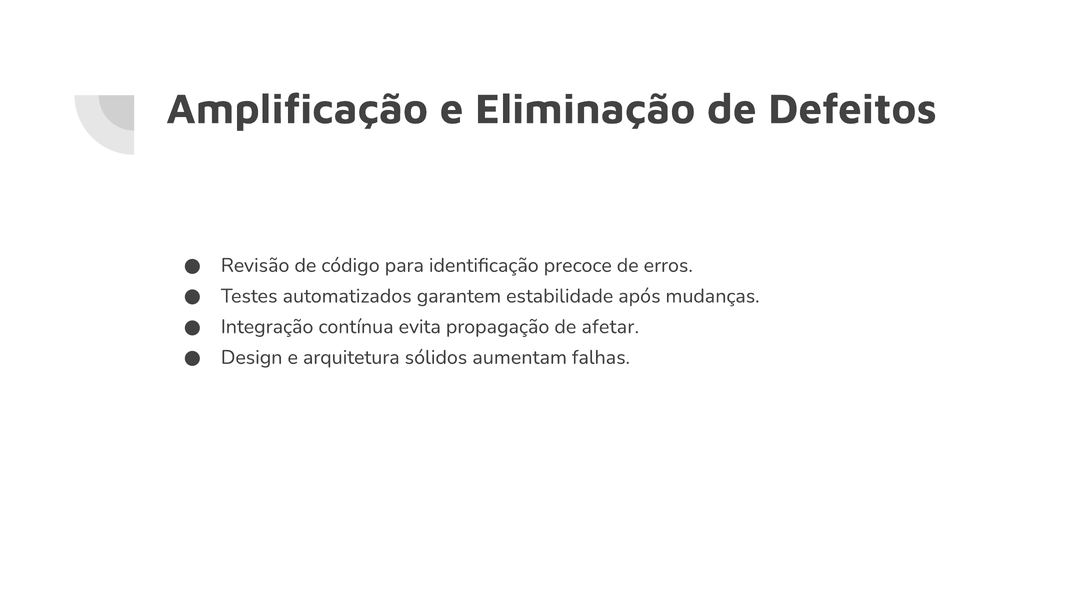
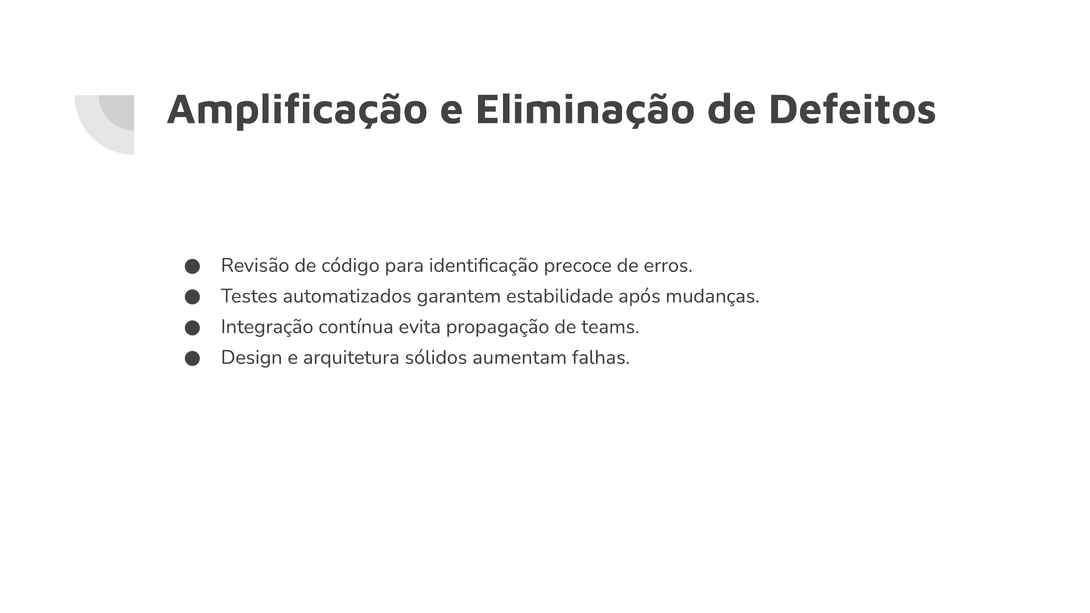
afetar: afetar -> teams
